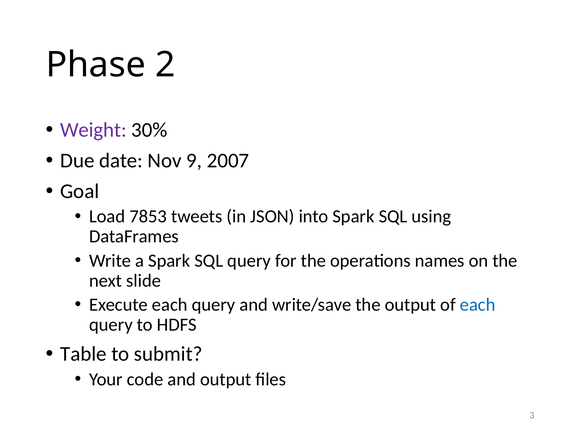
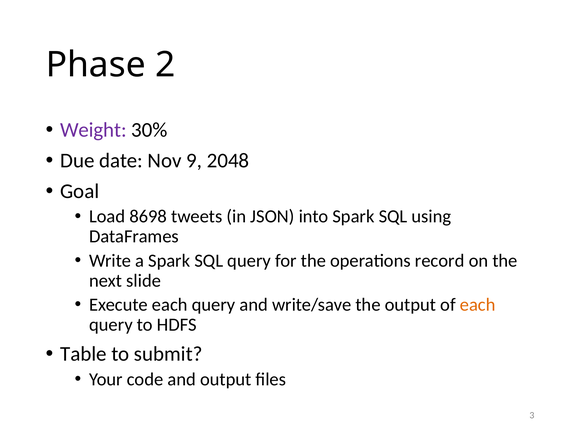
2007: 2007 -> 2048
7853: 7853 -> 8698
names: names -> record
each at (478, 305) colour: blue -> orange
